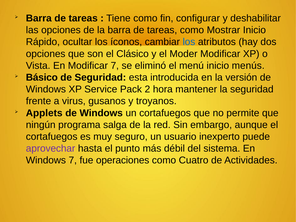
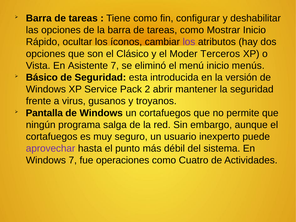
los at (189, 42) colour: blue -> purple
Moder Modificar: Modificar -> Terceros
En Modificar: Modificar -> Asistente
hora: hora -> abrir
Applets: Applets -> Pantalla
